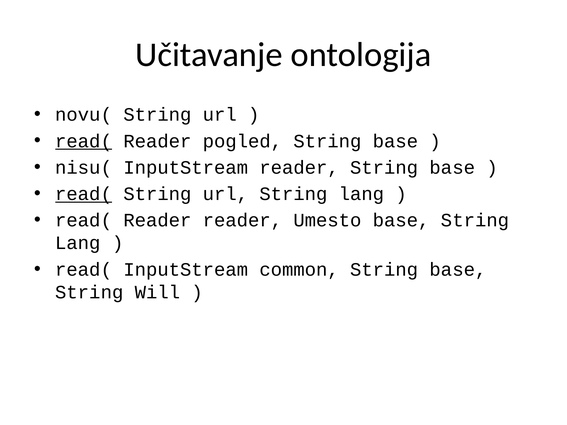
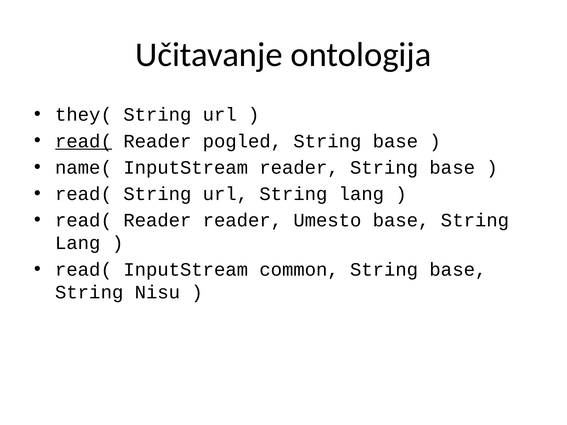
novu(: novu( -> they(
nisu(: nisu( -> name(
read( at (84, 194) underline: present -> none
Will: Will -> Nisu
